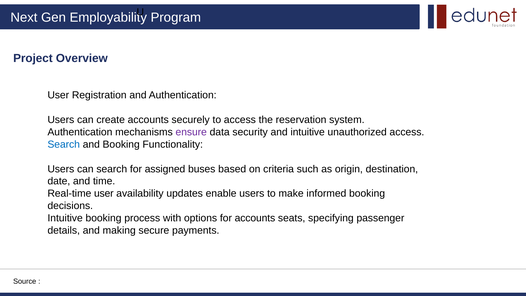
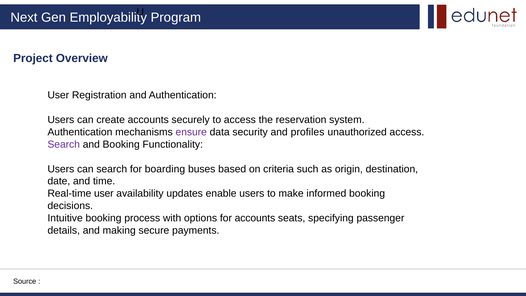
and intuitive: intuitive -> profiles
Search at (64, 144) colour: blue -> purple
assigned: assigned -> boarding
